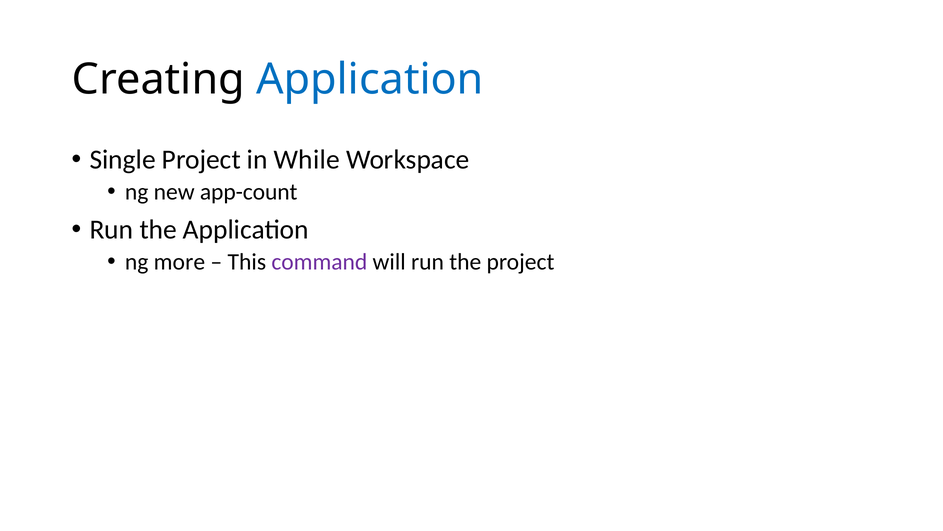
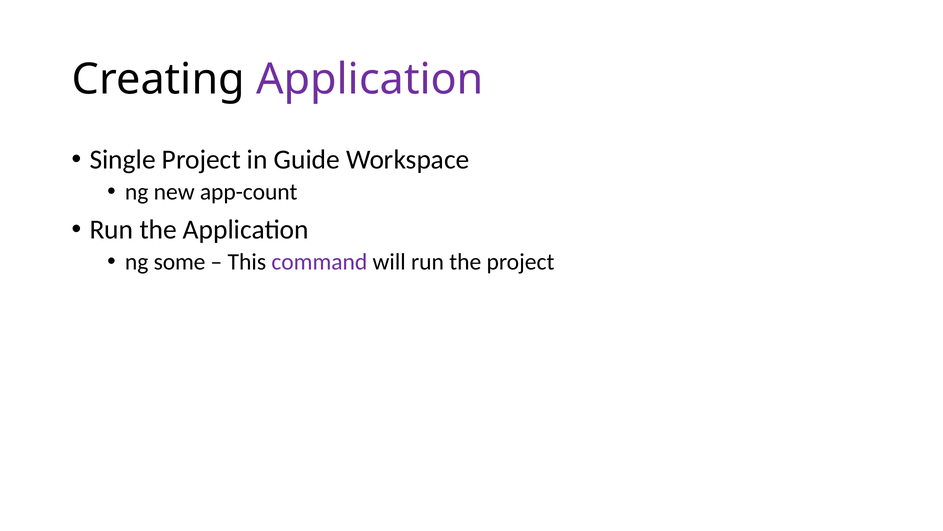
Application at (370, 79) colour: blue -> purple
While: While -> Guide
more: more -> some
